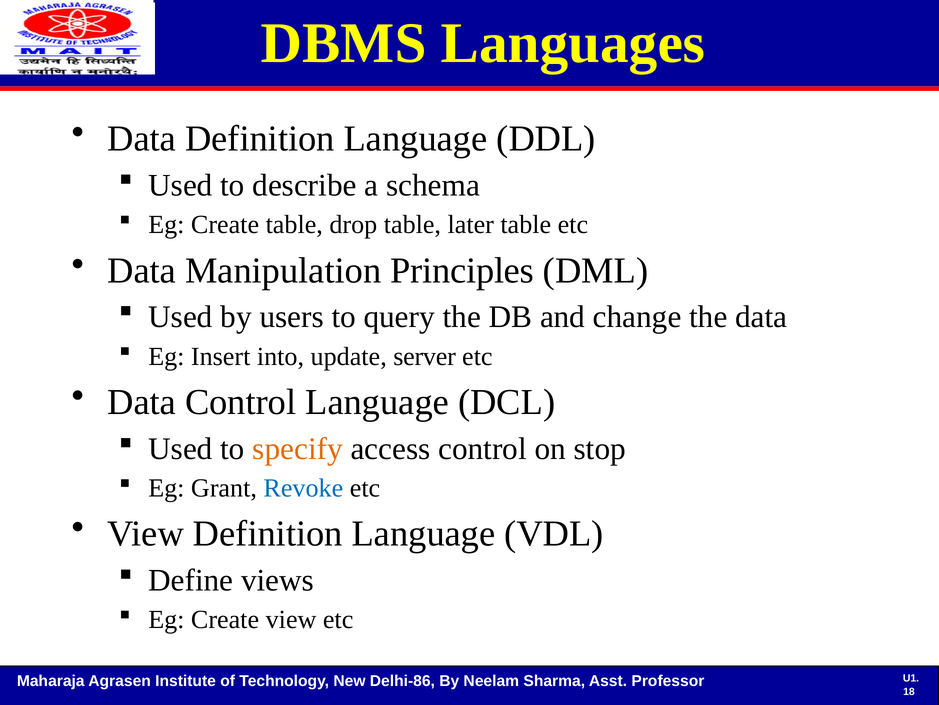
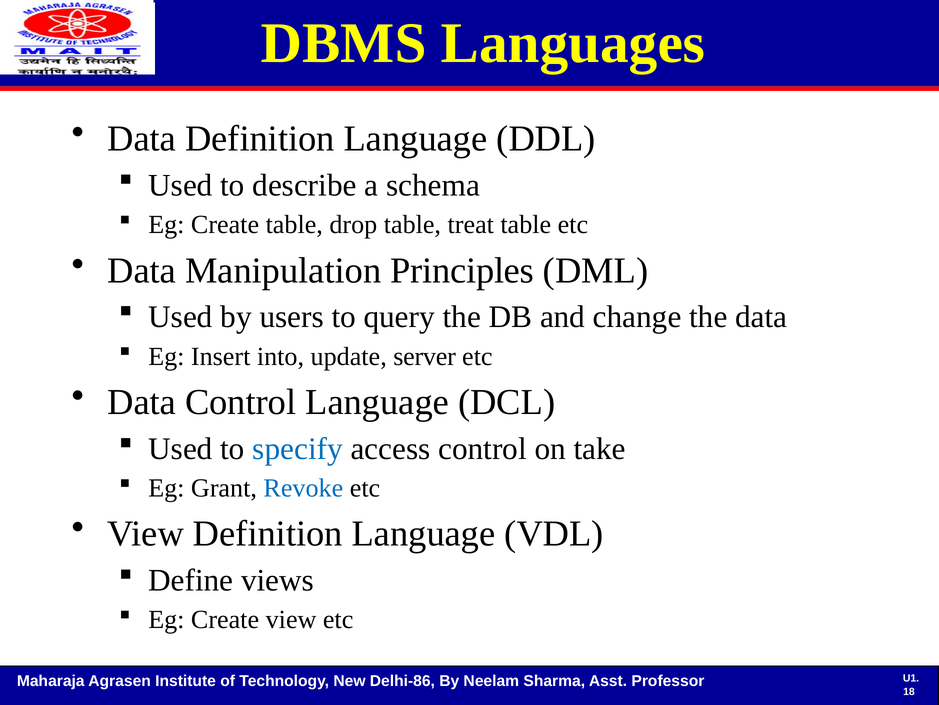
later: later -> treat
specify colour: orange -> blue
stop: stop -> take
